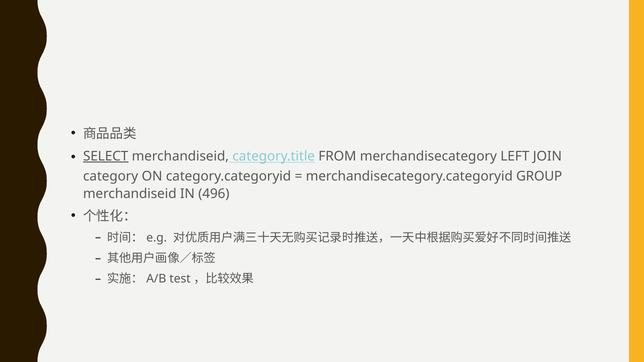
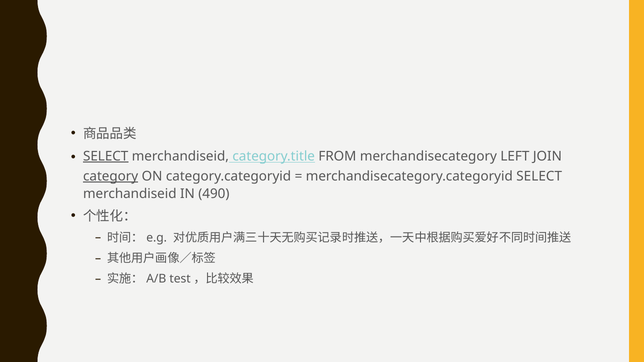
category underline: none -> present
merchandisecategory.categoryid GROUP: GROUP -> SELECT
496: 496 -> 490
